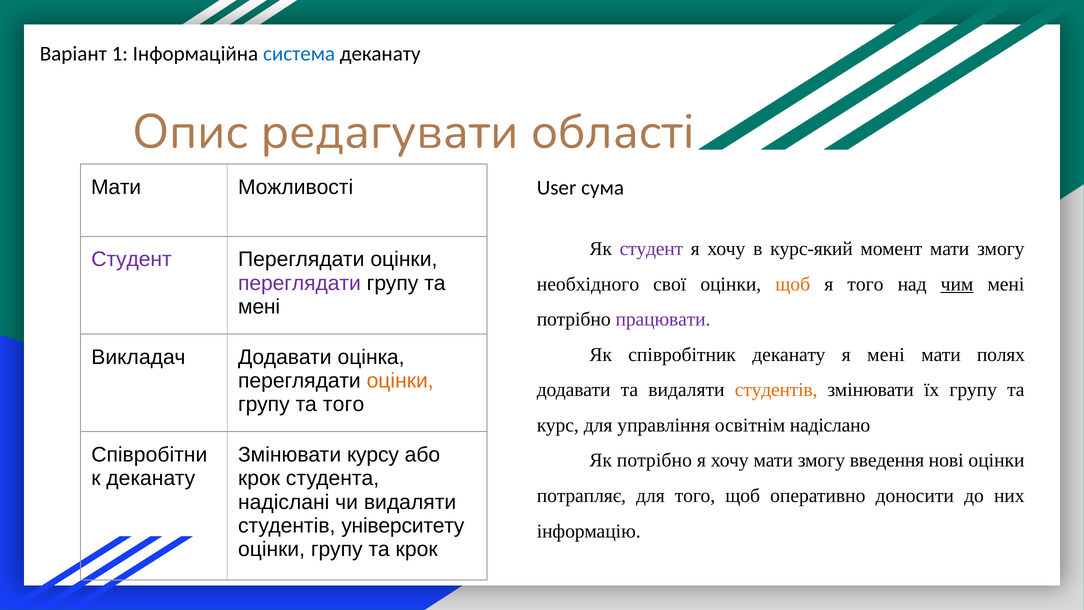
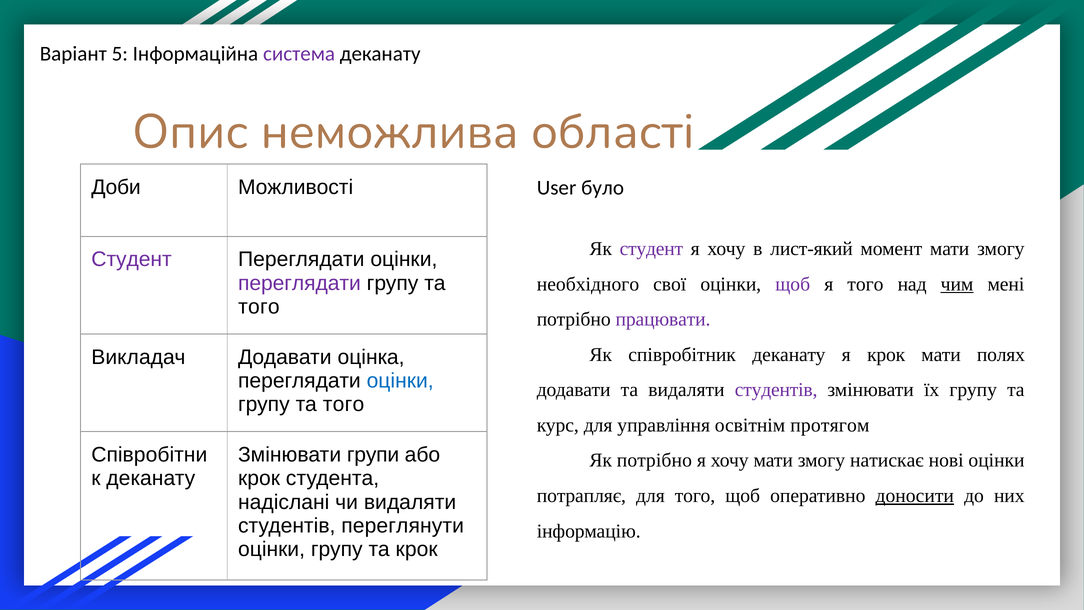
1: 1 -> 5
система colour: blue -> purple
редагувати: редагувати -> неможлива
Мати at (116, 187): Мати -> Доби
сума: сума -> було
курс-який: курс-який -> лист-який
щоб at (793, 284) colour: orange -> purple
мені at (259, 307): мені -> того
я мені: мені -> крок
оцінки at (400, 381) colour: orange -> blue
студентів at (776, 390) colour: orange -> purple
надіслано: надіслано -> протягом
курсу: курсу -> групи
введення: введення -> натискає
доносити underline: none -> present
університету: університету -> переглянути
